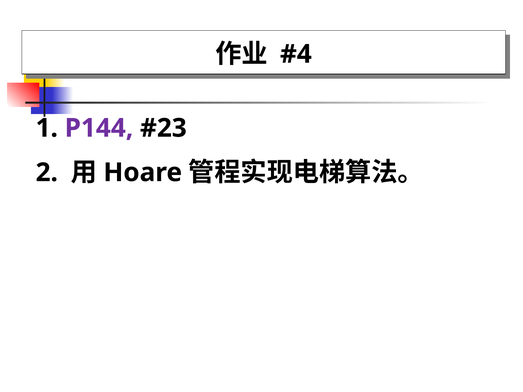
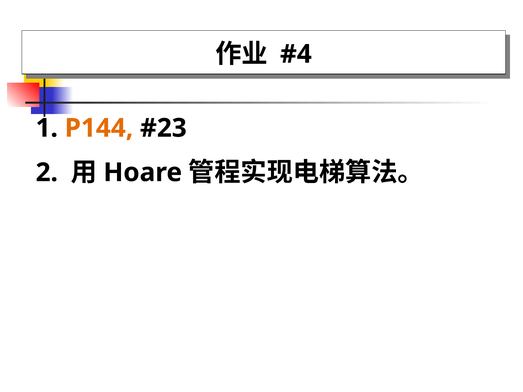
P144 colour: purple -> orange
